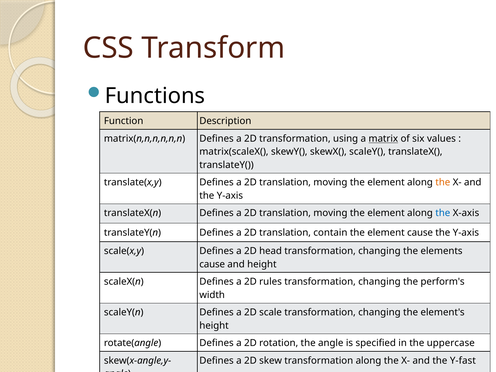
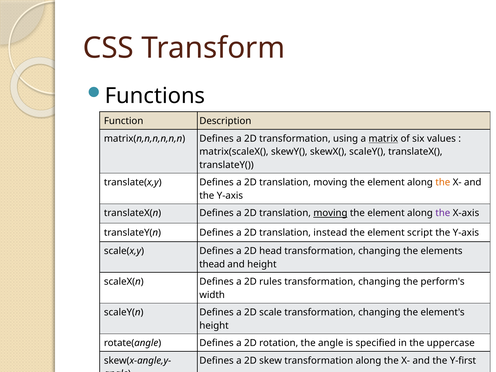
moving at (330, 213) underline: none -> present
the at (443, 213) colour: blue -> purple
contain: contain -> instead
element cause: cause -> script
cause at (212, 264): cause -> thead
Y-fast: Y-fast -> Y-first
